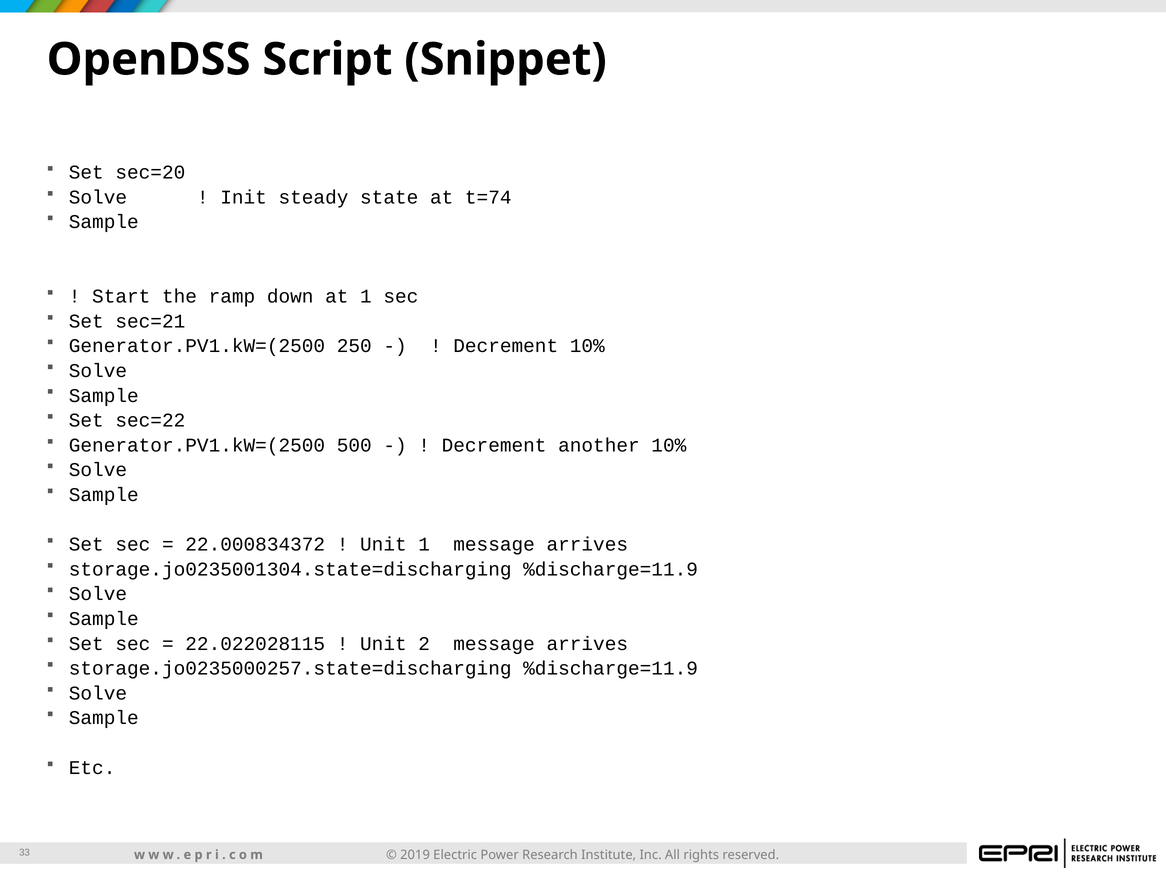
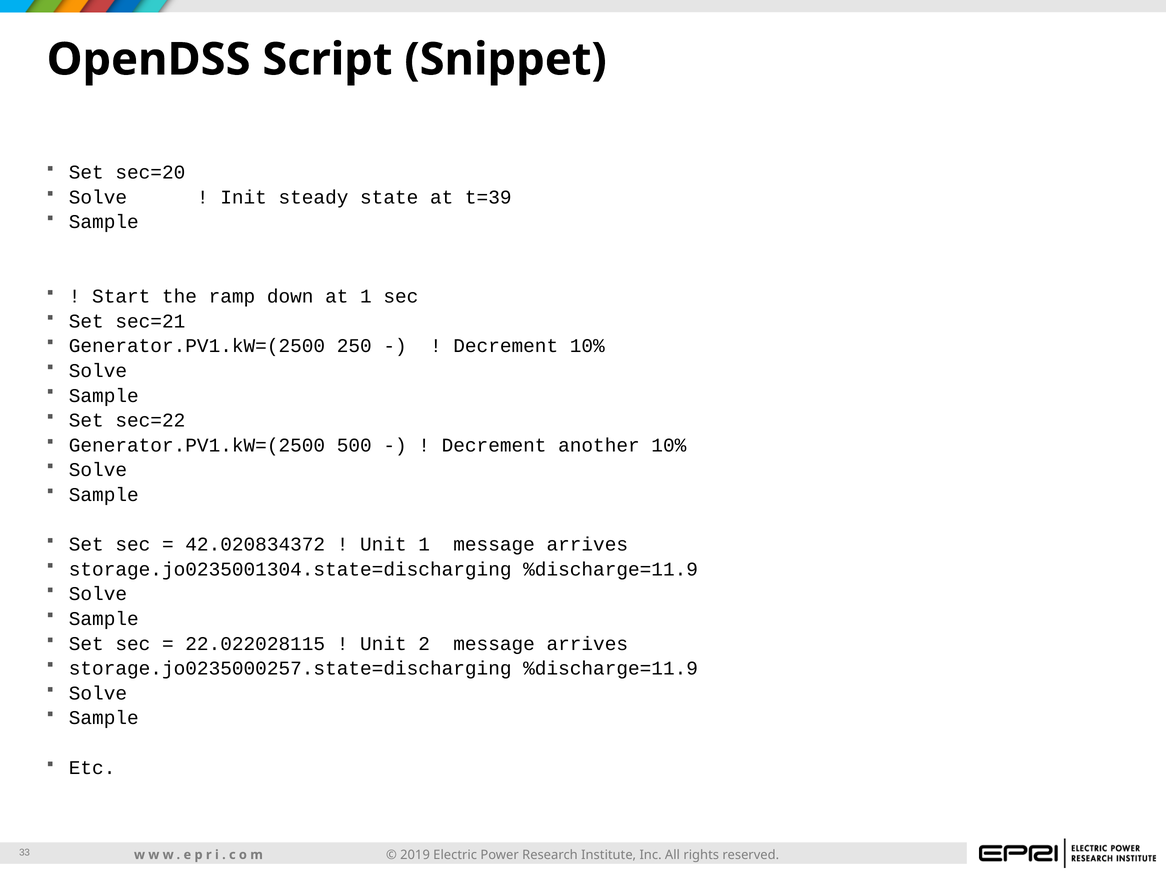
t=74: t=74 -> t=39
22.000834372: 22.000834372 -> 42.020834372
